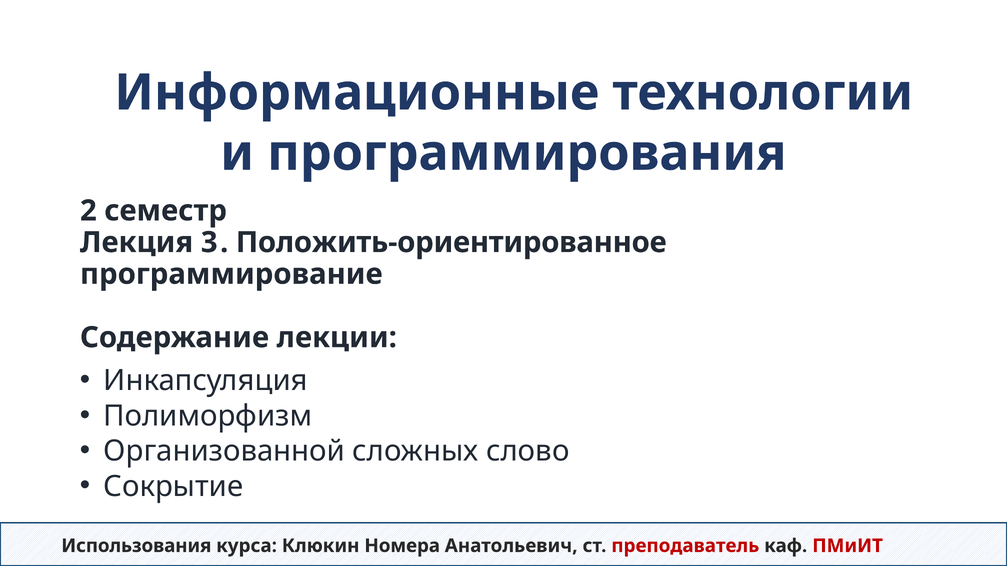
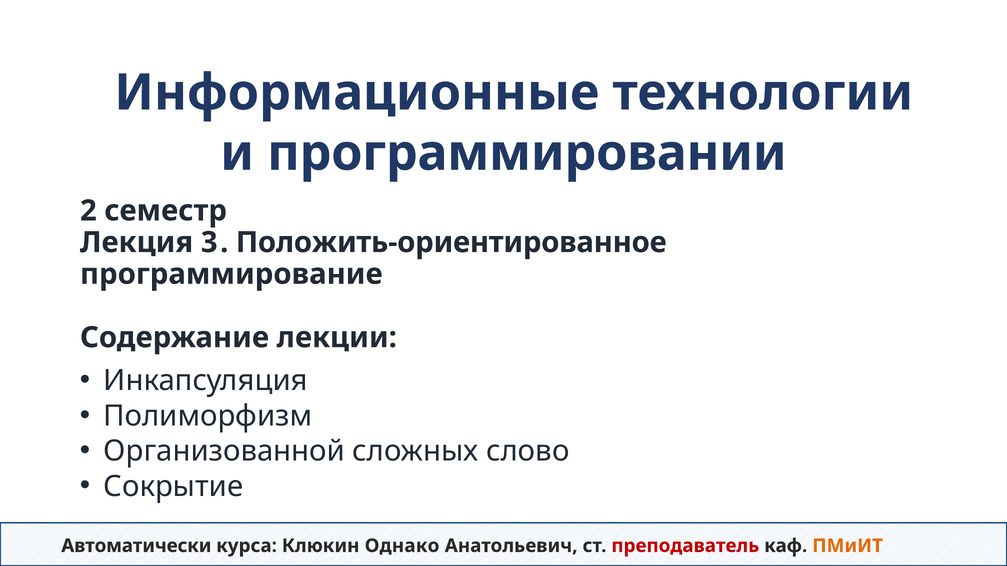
программирования: программирования -> программировании
Использования: Использования -> Автоматически
Номера: Номера -> Однако
ПМиИТ colour: red -> orange
